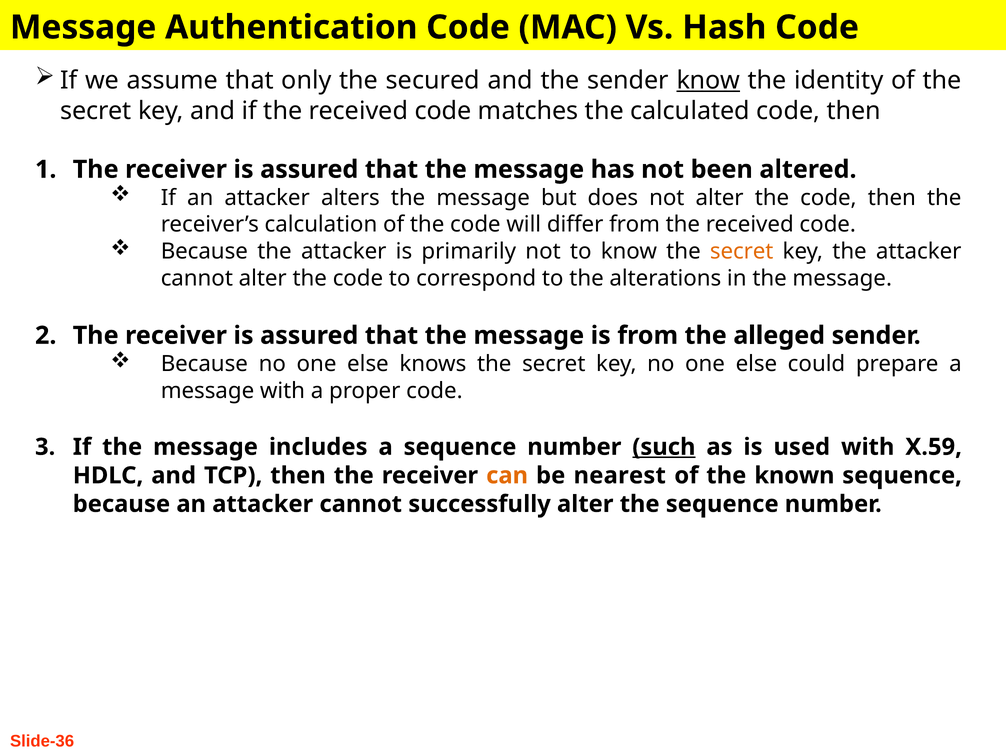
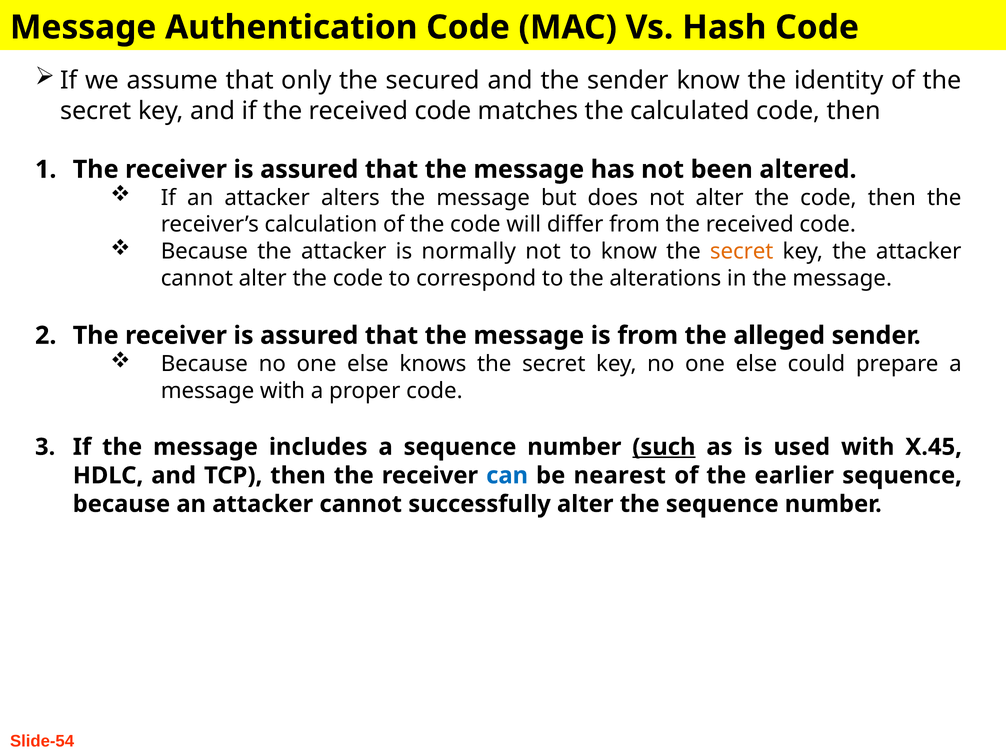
know at (708, 80) underline: present -> none
primarily: primarily -> normally
X.59: X.59 -> X.45
can colour: orange -> blue
known: known -> earlier
Slide-36: Slide-36 -> Slide-54
